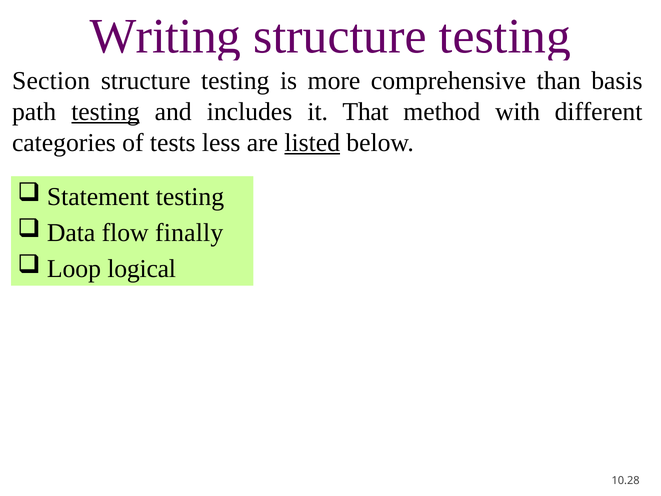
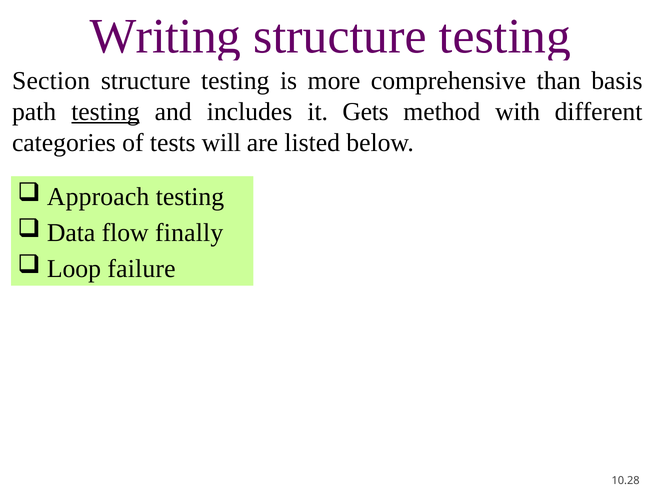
That: That -> Gets
less: less -> will
listed underline: present -> none
Statement: Statement -> Approach
logical: logical -> failure
